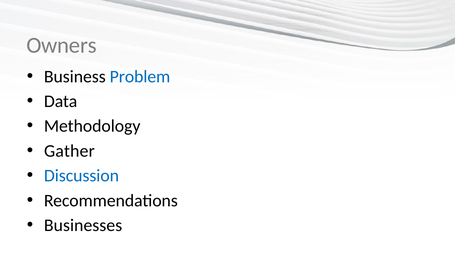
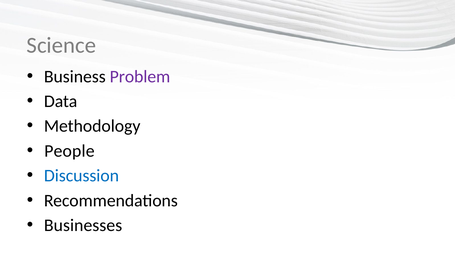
Owners: Owners -> Science
Problem colour: blue -> purple
Gather: Gather -> People
